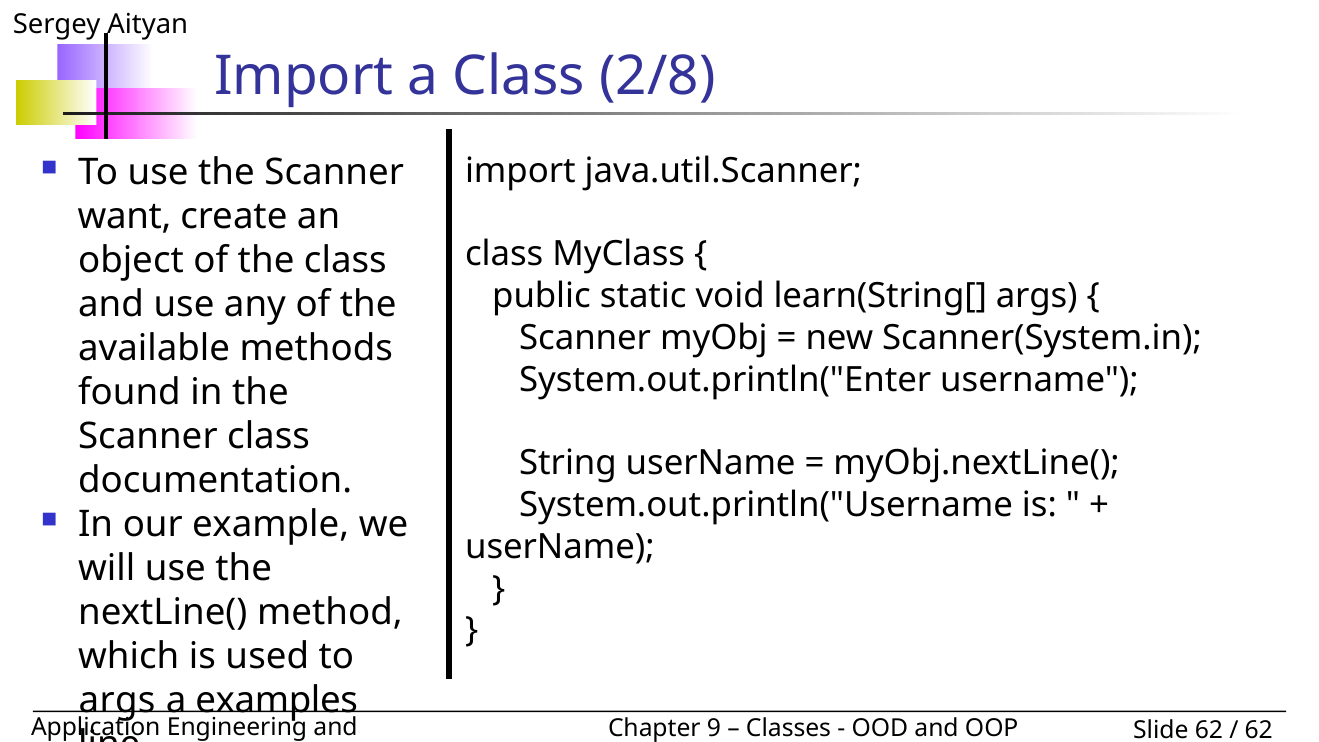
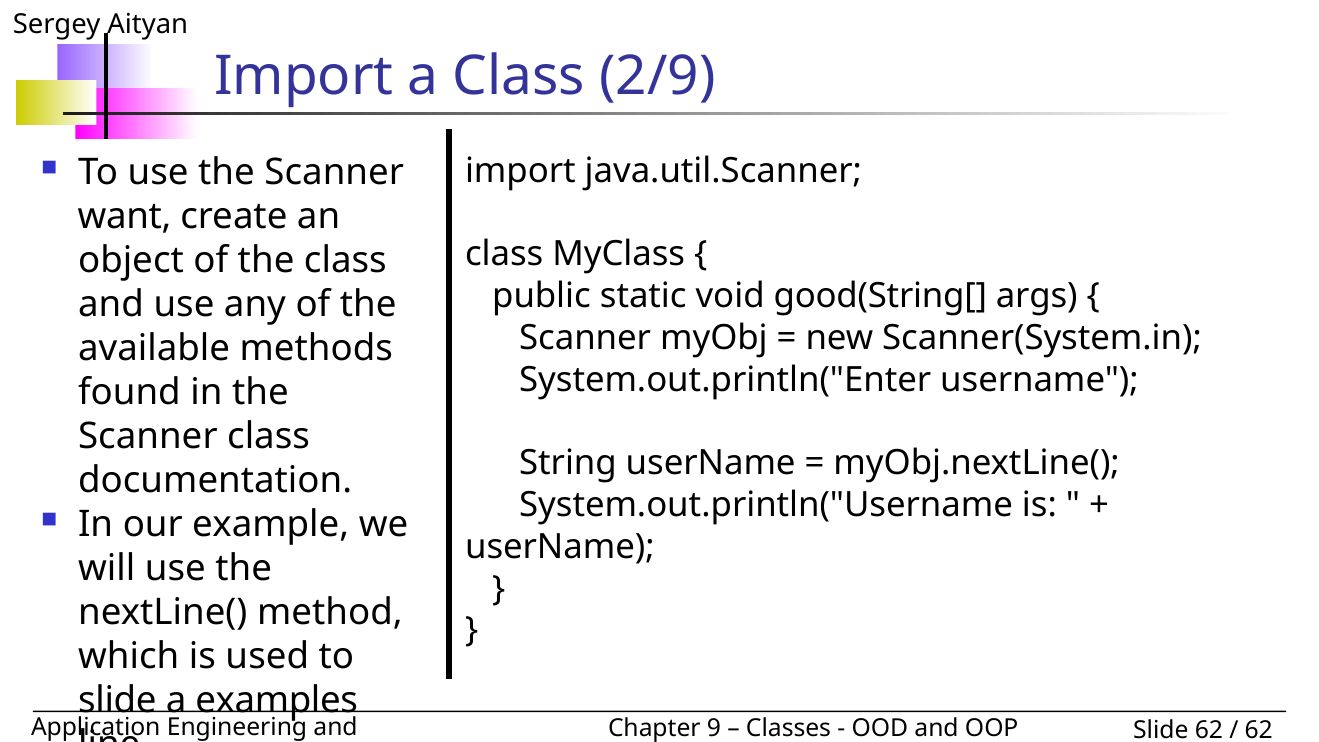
2/8: 2/8 -> 2/9
learn(String[: learn(String[ -> good(String[
args at (117, 701): args -> slide
